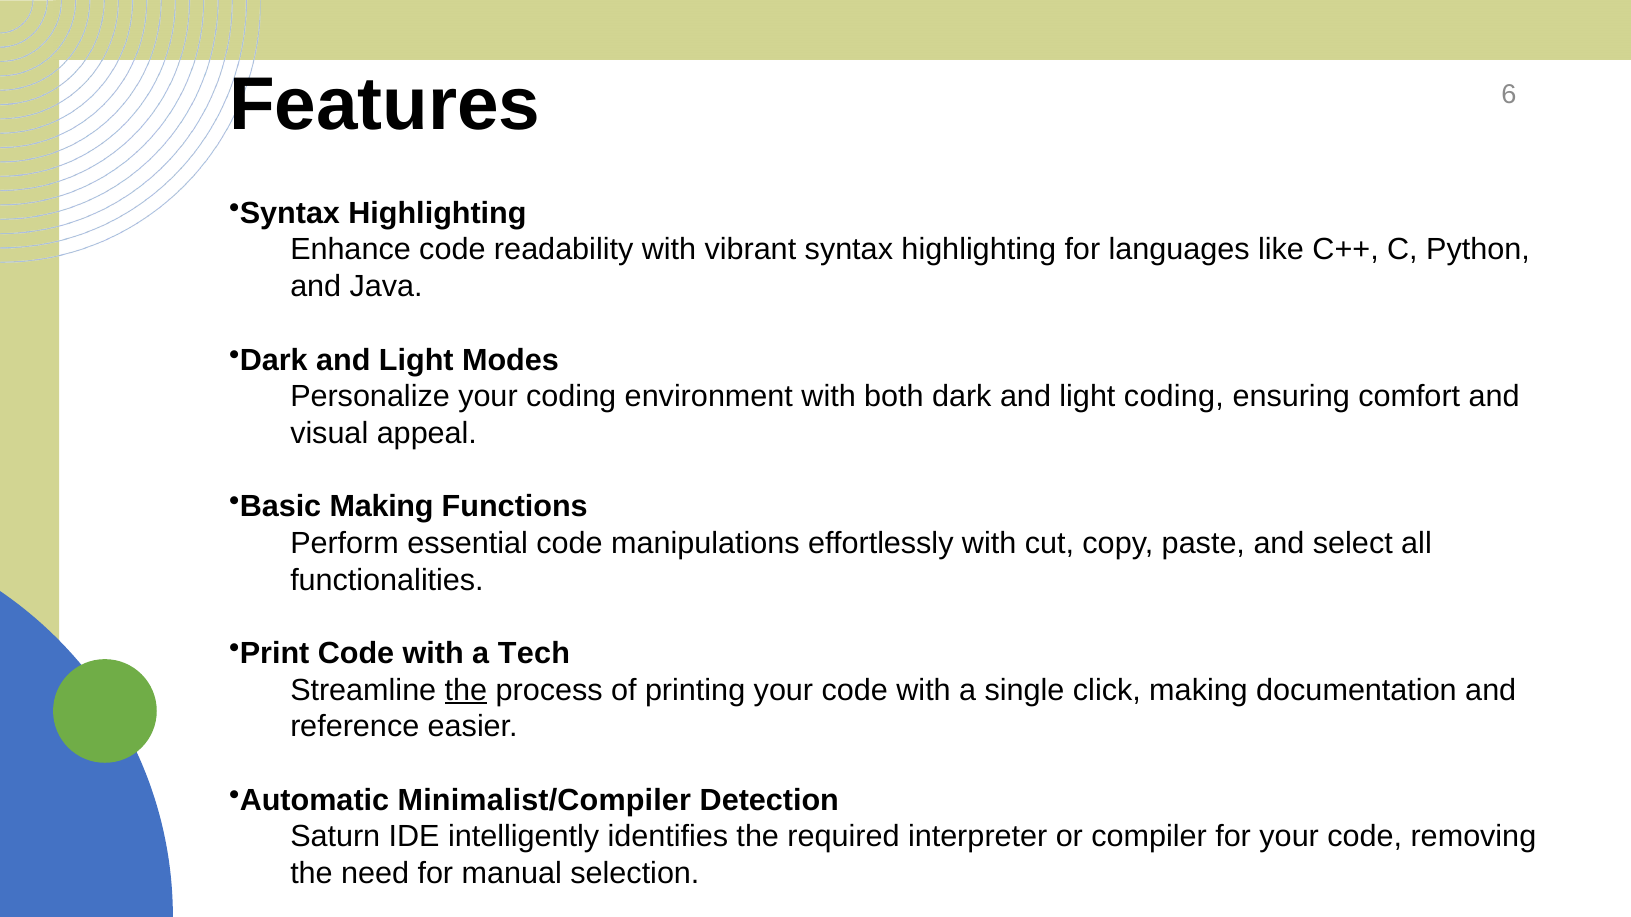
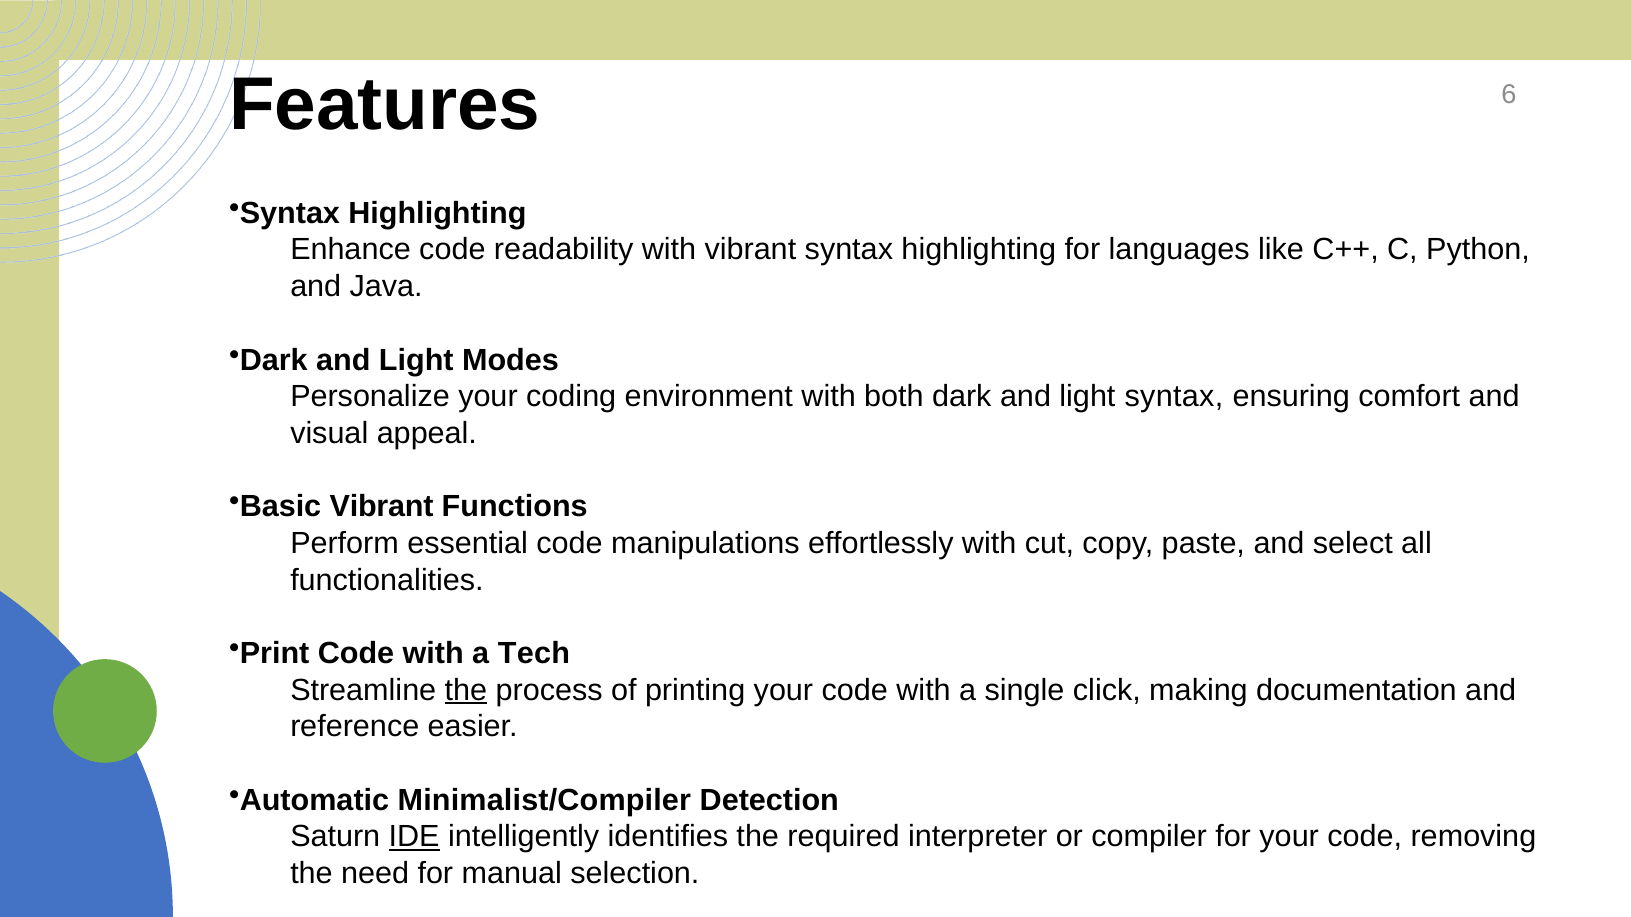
light coding: coding -> syntax
Basic Making: Making -> Vibrant
IDE underline: none -> present
